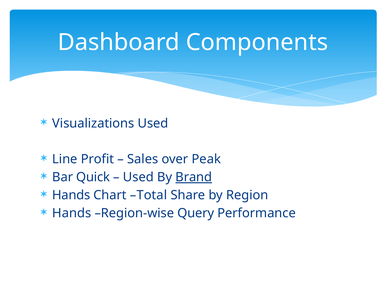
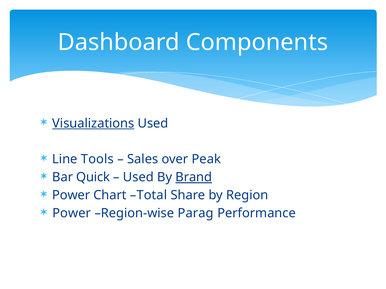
Visualizations underline: none -> present
Profit: Profit -> Tools
Hands at (71, 196): Hands -> Power
Hands at (72, 214): Hands -> Power
Query: Query -> Parag
